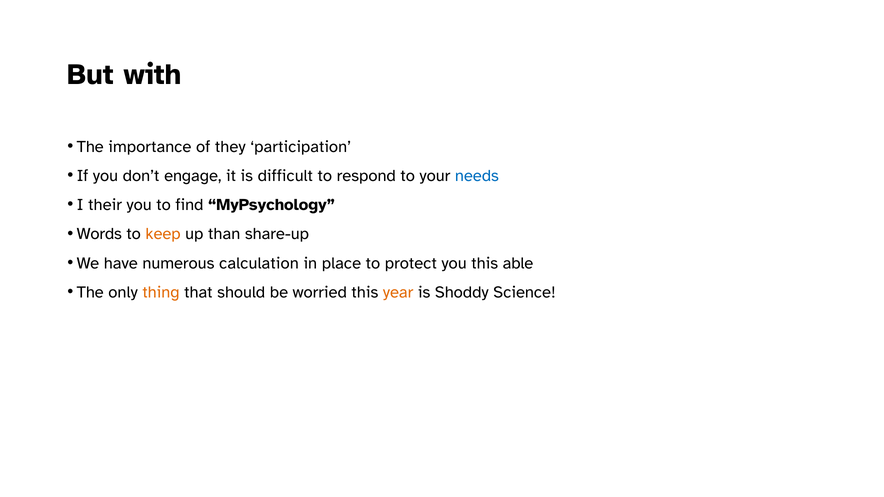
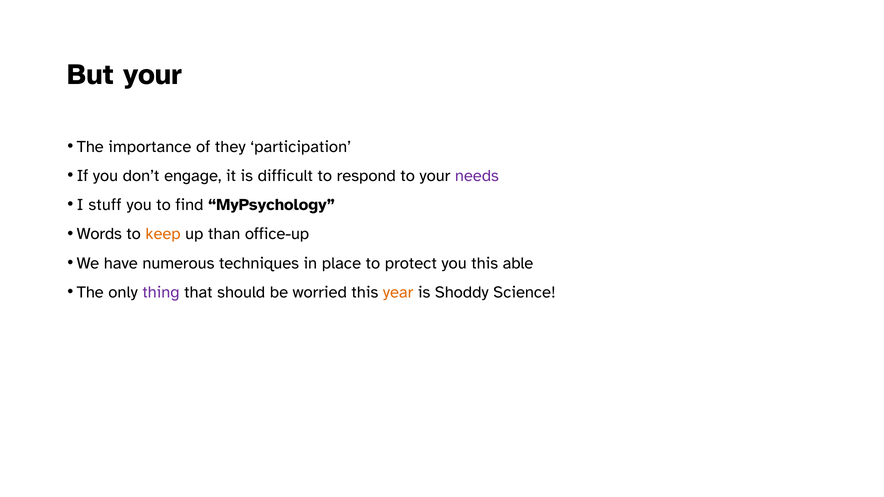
But with: with -> your
needs colour: blue -> purple
their: their -> stuff
share-up: share-up -> office-up
calculation: calculation -> techniques
thing colour: orange -> purple
